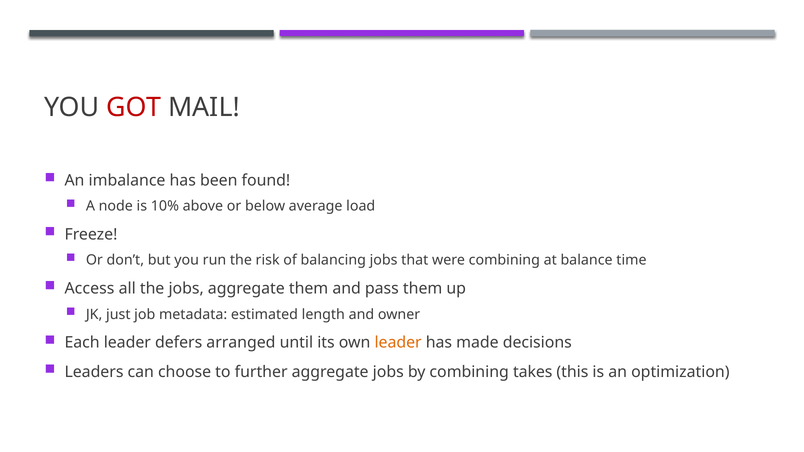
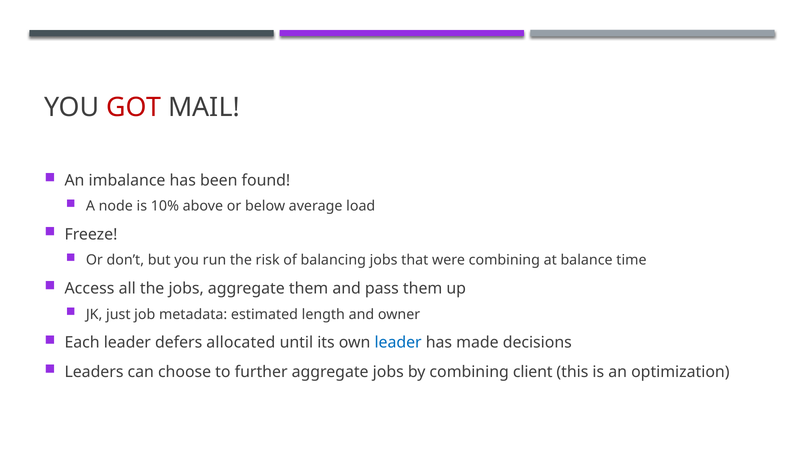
arranged: arranged -> allocated
leader at (398, 343) colour: orange -> blue
takes: takes -> client
